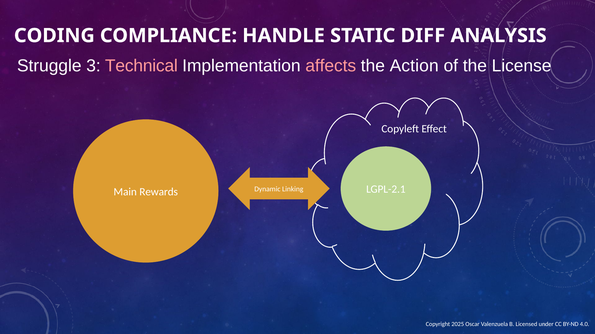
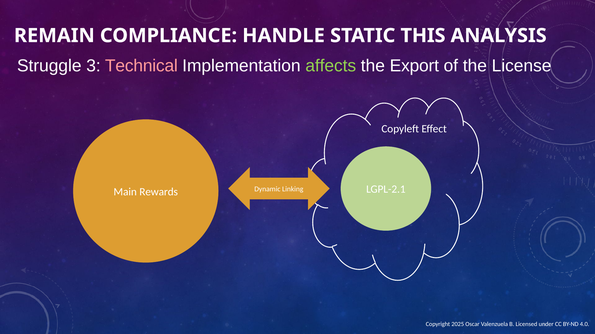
CODING: CODING -> REMAIN
DIFF: DIFF -> THIS
affects colour: pink -> light green
Action: Action -> Export
